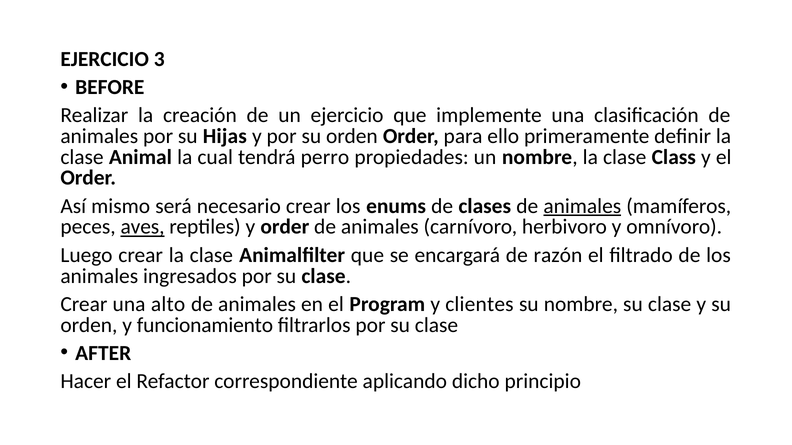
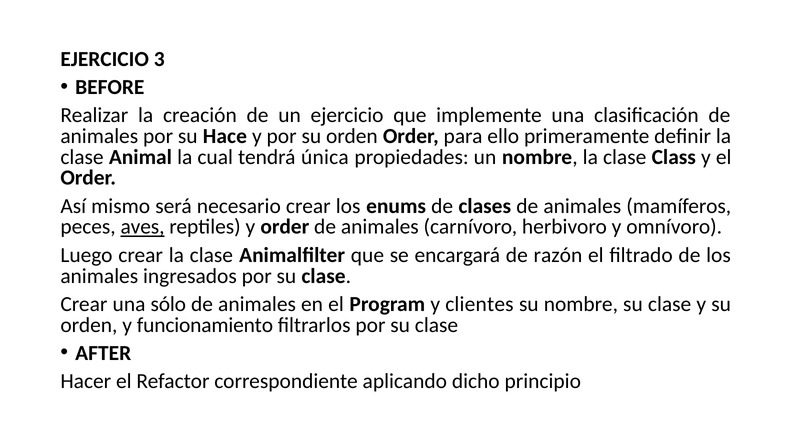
Hijas: Hijas -> Hace
perro: perro -> única
animales at (582, 206) underline: present -> none
alto: alto -> sólo
